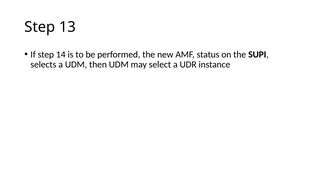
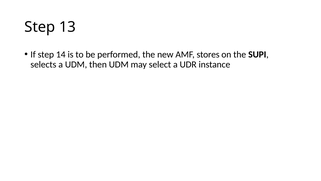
status: status -> stores
